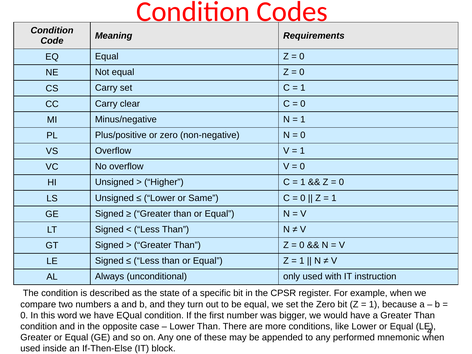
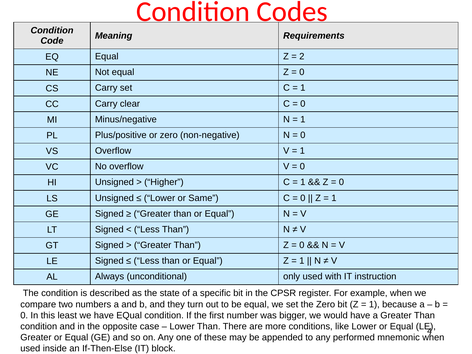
0 at (302, 57): 0 -> 2
word: word -> least
